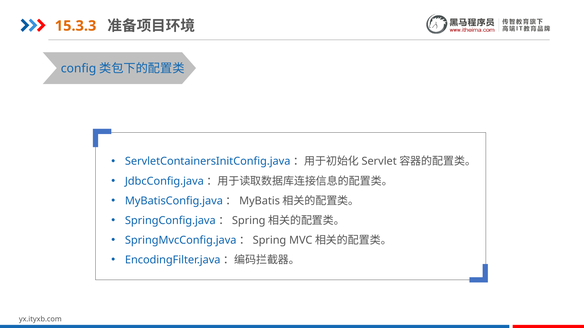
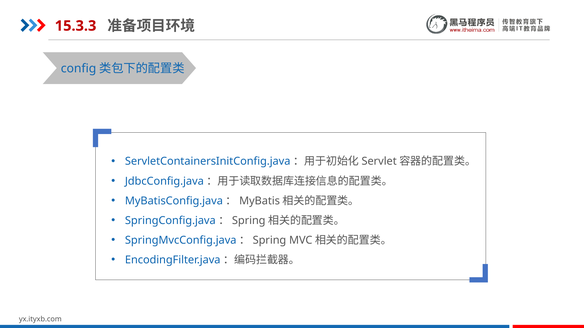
15.3.3 colour: orange -> red
